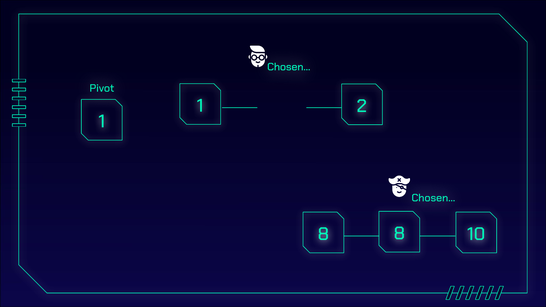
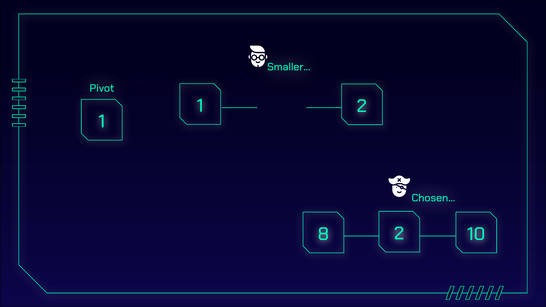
Chosen… at (289, 67): Chosen… -> Smaller…
8 8: 8 -> 2
